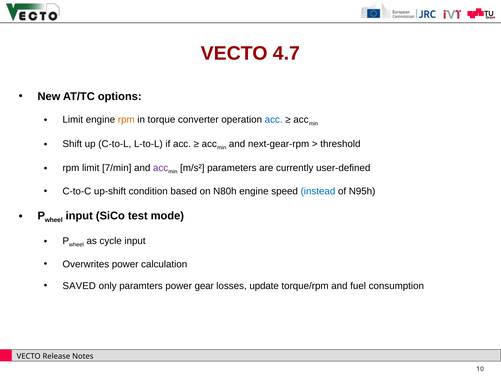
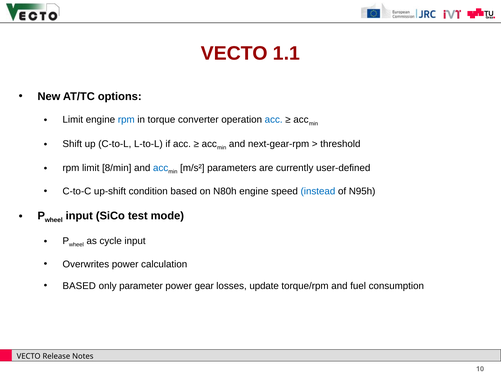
4.7: 4.7 -> 1.1
rpm at (126, 120) colour: orange -> blue
7/min: 7/min -> 8/min
acc at (161, 168) colour: purple -> blue
SAVED at (79, 286): SAVED -> BASED
paramters: paramters -> parameter
